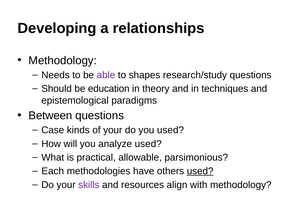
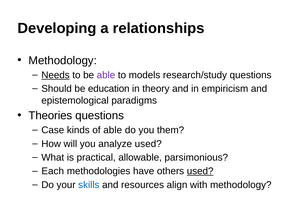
Needs underline: none -> present
shapes: shapes -> models
techniques: techniques -> empiricism
Between: Between -> Theories
of your: your -> able
you used: used -> them
skills colour: purple -> blue
